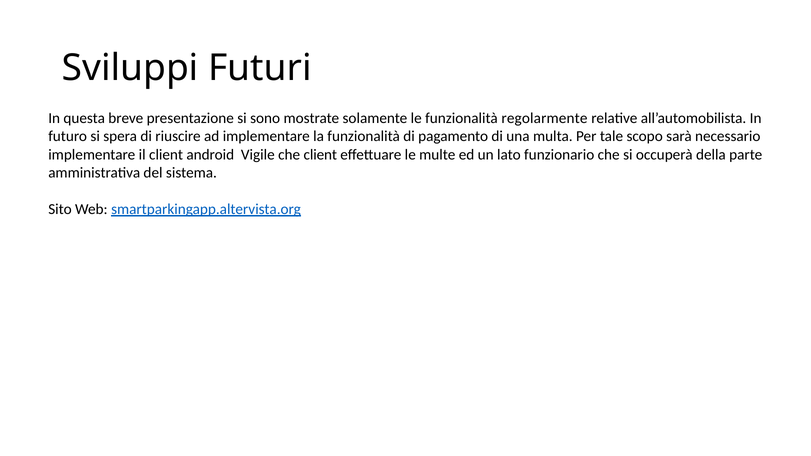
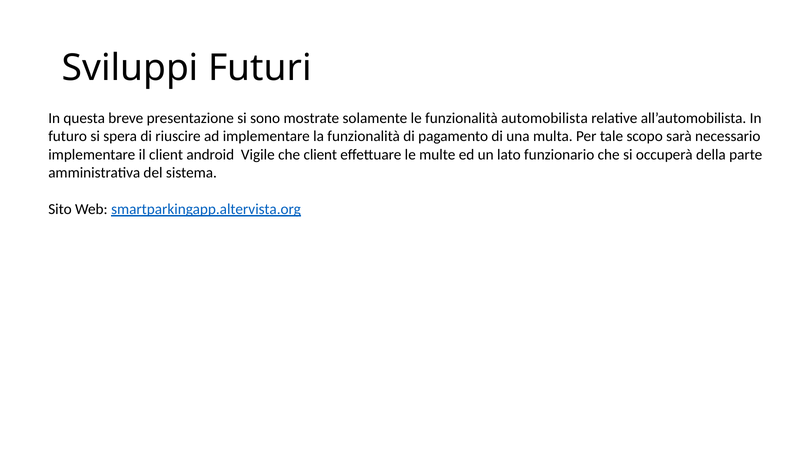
regolarmente: regolarmente -> automobilista
